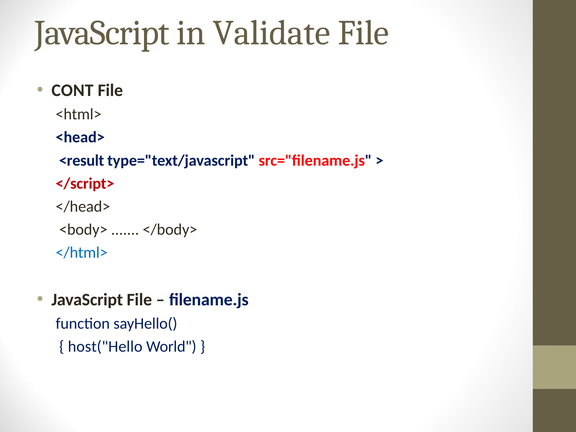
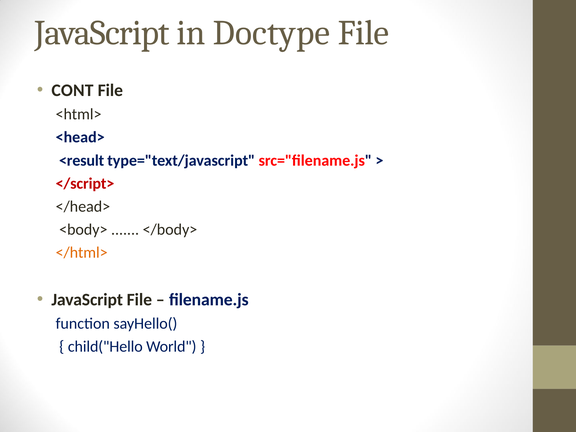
Validate: Validate -> Doctype
</html> colour: blue -> orange
host("Hello: host("Hello -> child("Hello
